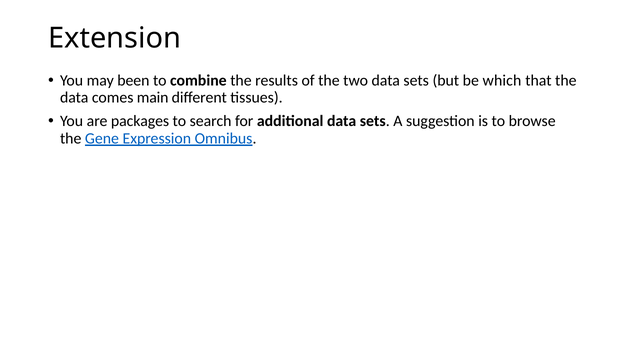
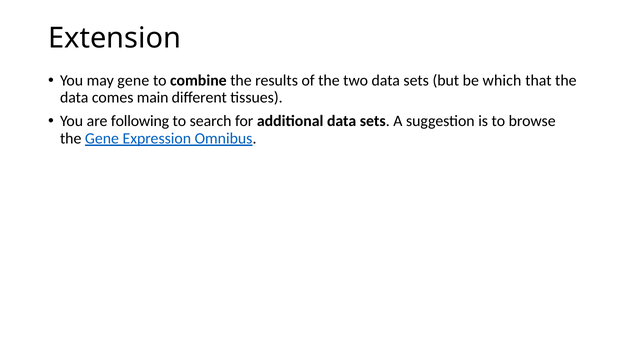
may been: been -> gene
packages: packages -> following
